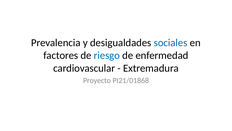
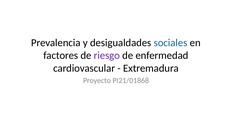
riesgo colour: blue -> purple
